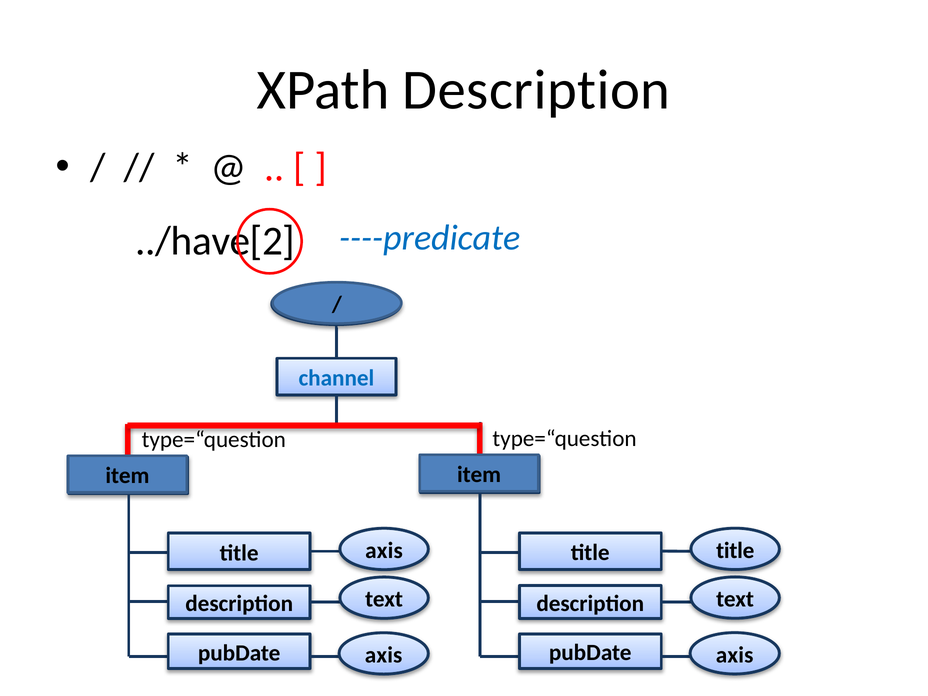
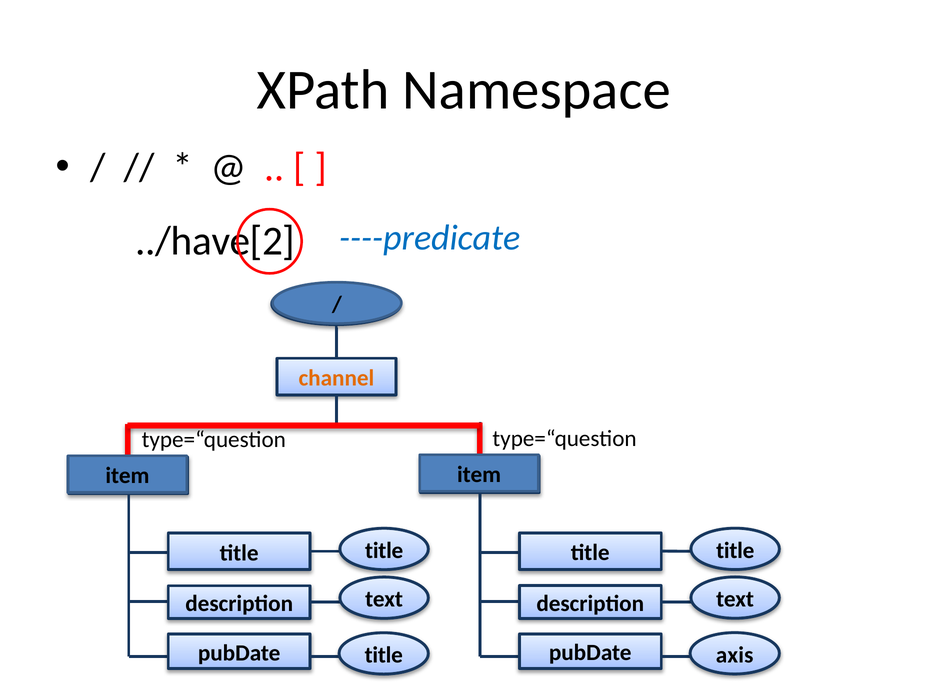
XPath Description: Description -> Namespace
channel colour: blue -> orange
axis at (384, 551): axis -> title
axis at (384, 655): axis -> title
